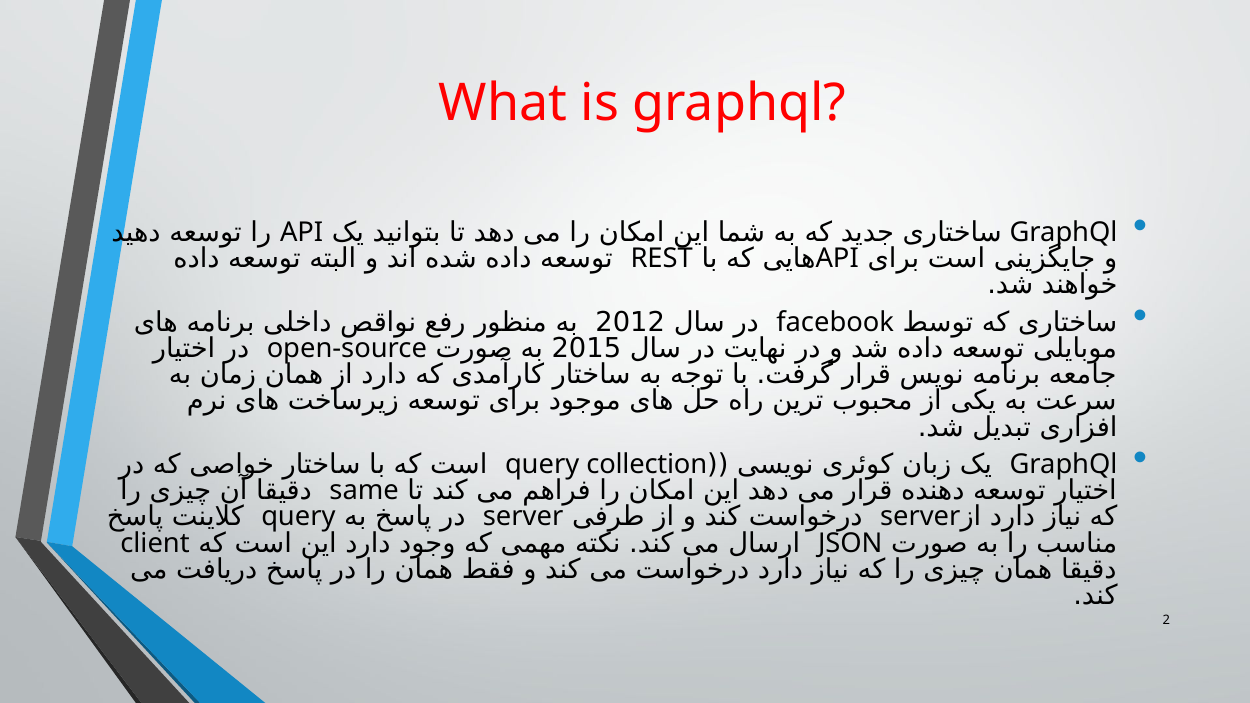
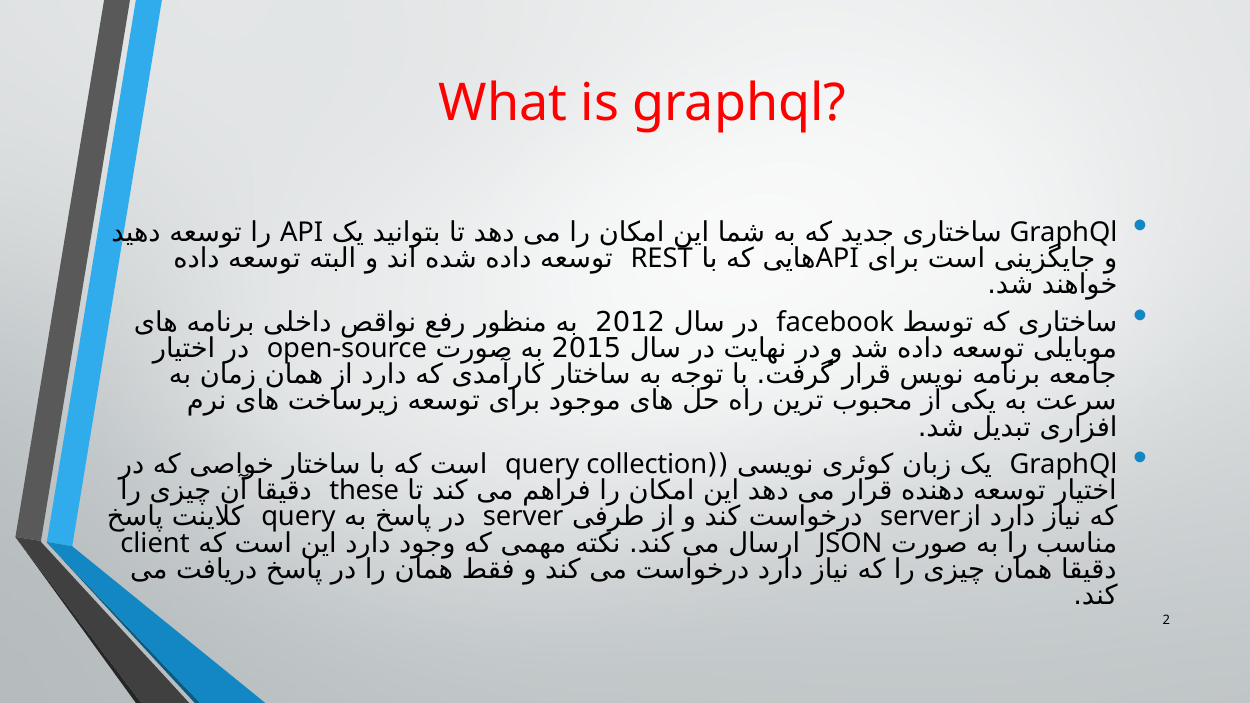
same: same -> these
